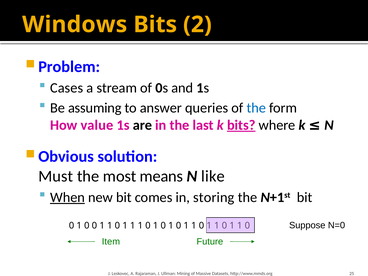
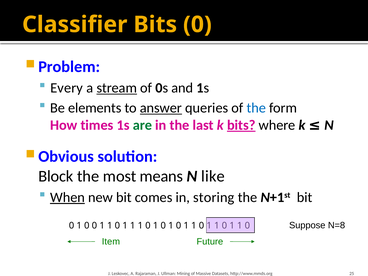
Windows: Windows -> Classifier
Bits 2: 2 -> 0
Cases: Cases -> Every
stream underline: none -> present
assuming: assuming -> elements
answer underline: none -> present
value: value -> times
are colour: black -> green
Must: Must -> Block
N=0: N=0 -> N=8
